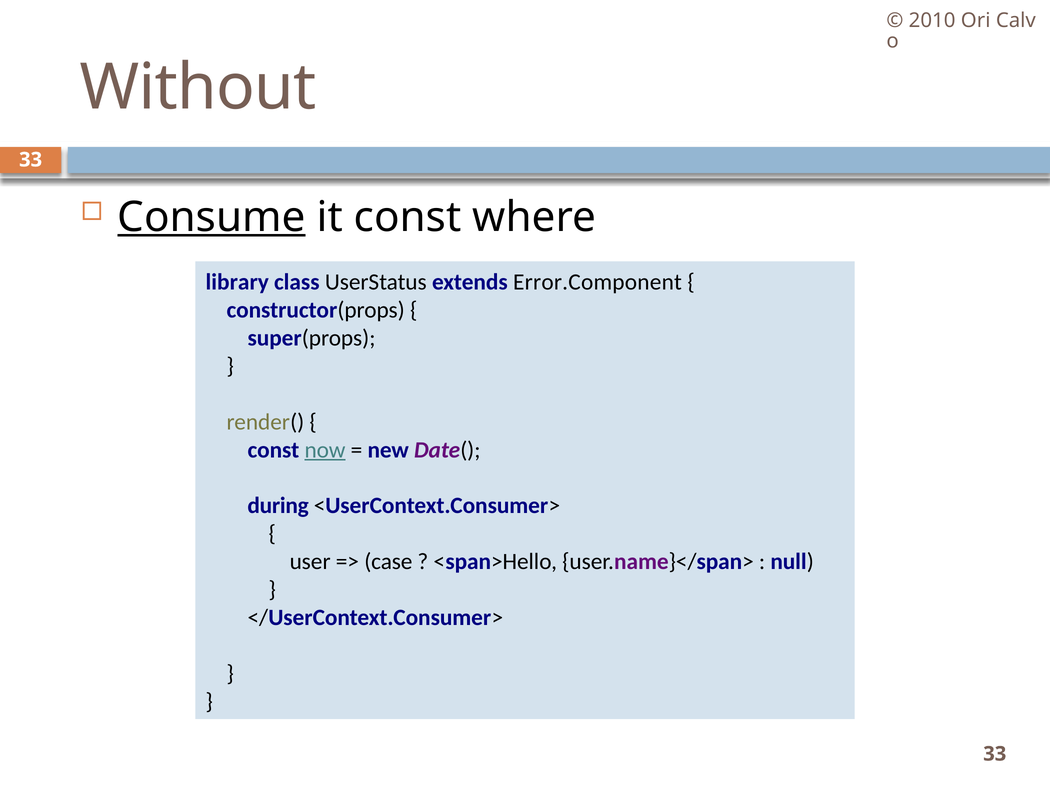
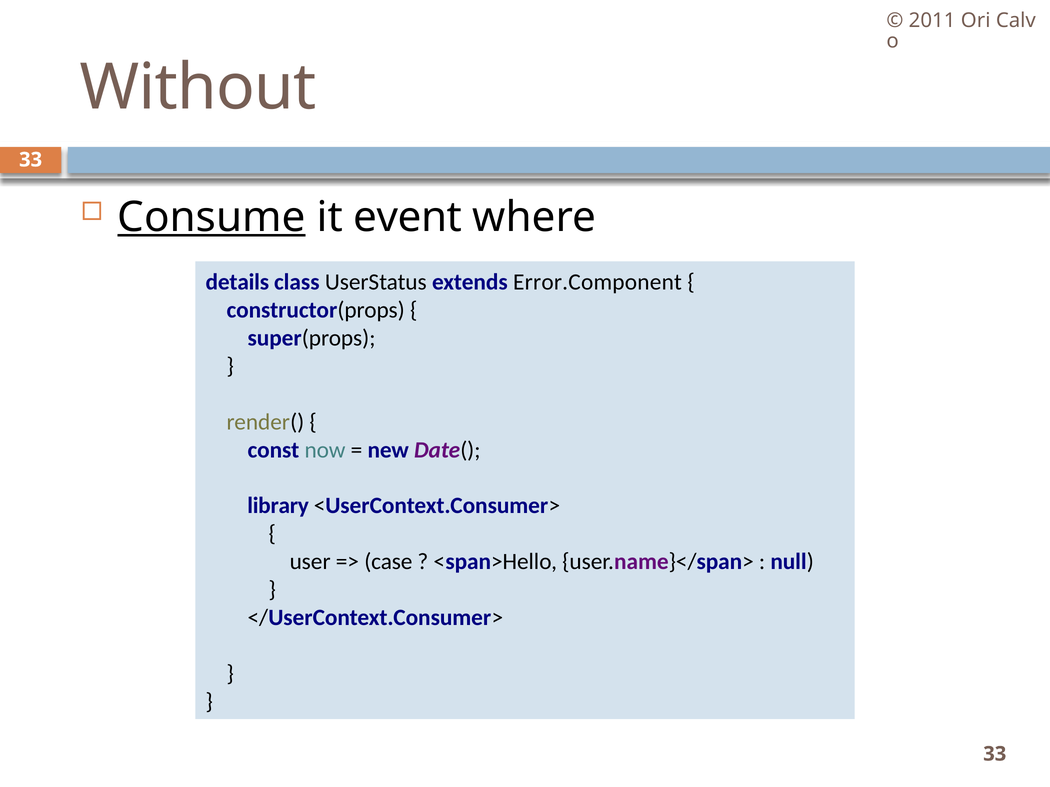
2010: 2010 -> 2011
it const: const -> event
library: library -> details
now underline: present -> none
during: during -> library
